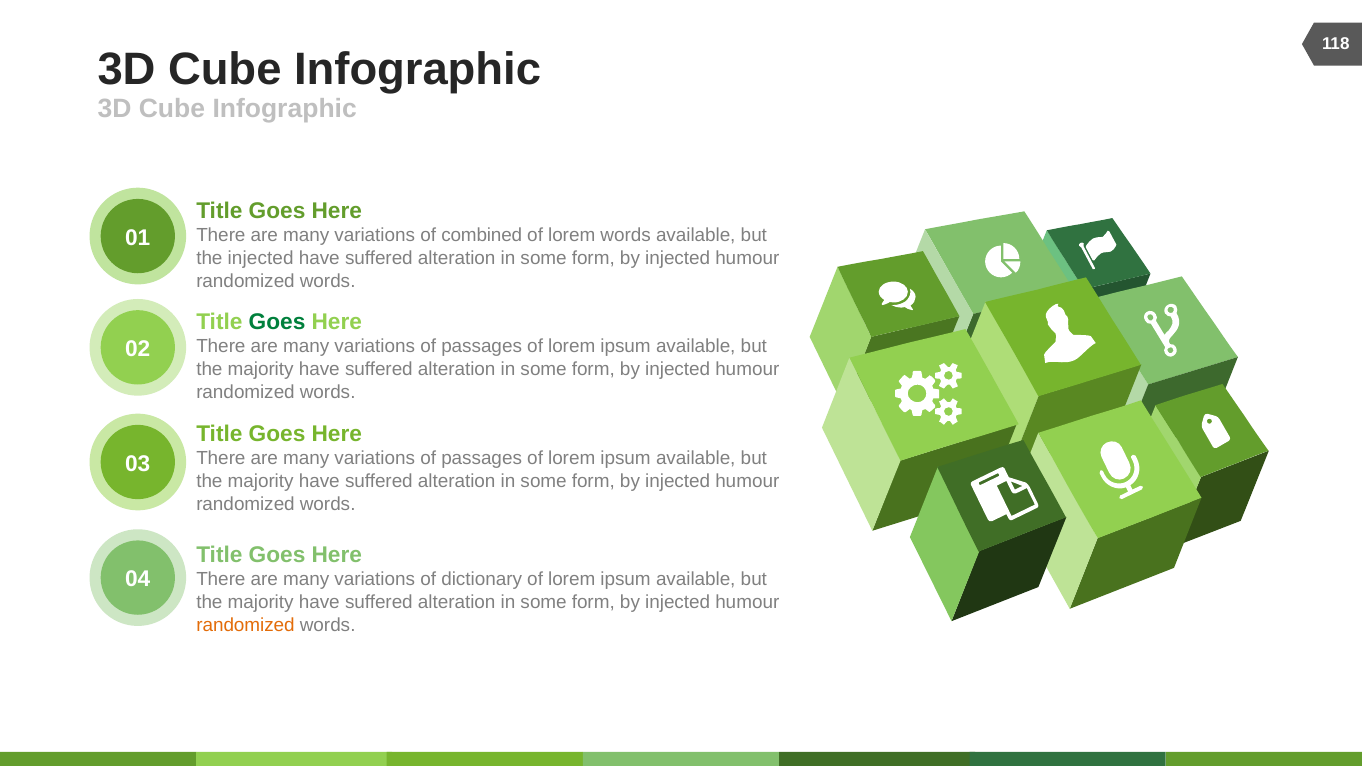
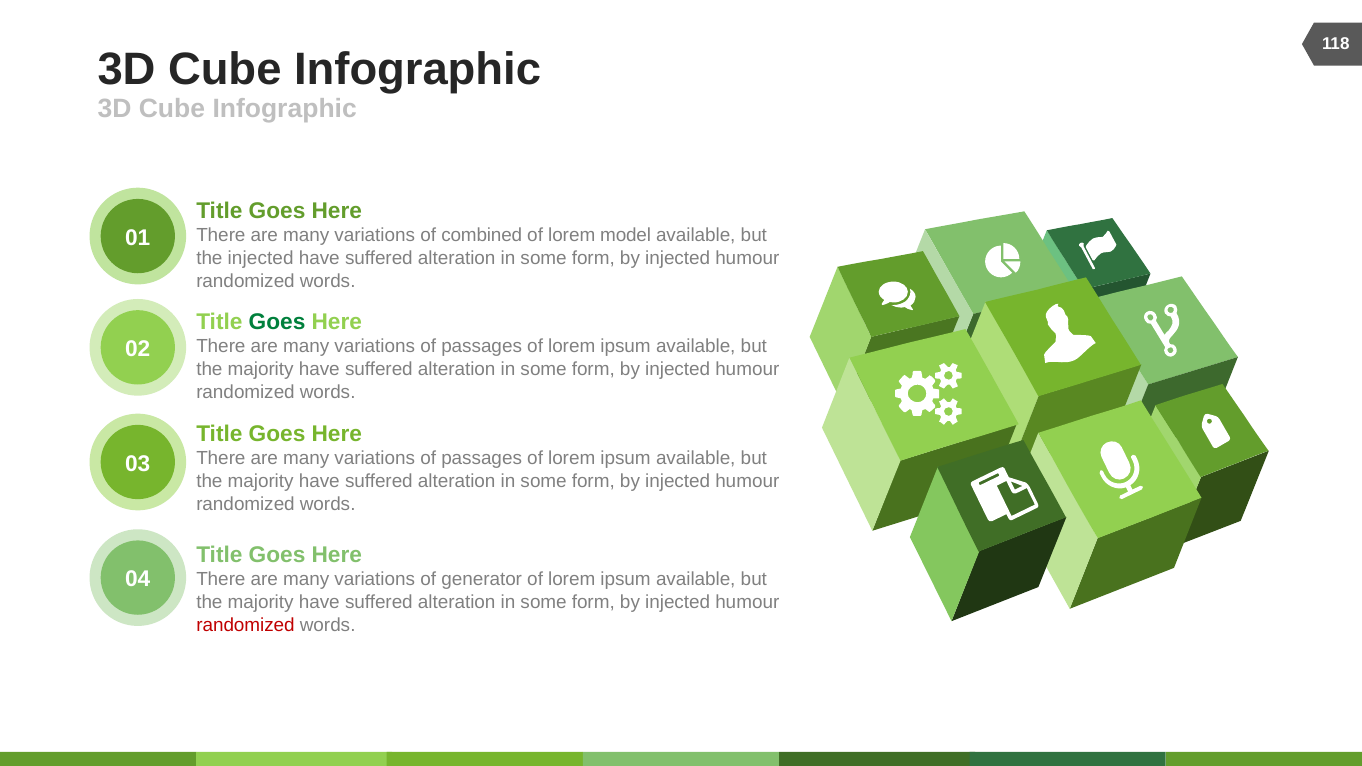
lorem words: words -> model
dictionary: dictionary -> generator
randomized at (246, 625) colour: orange -> red
